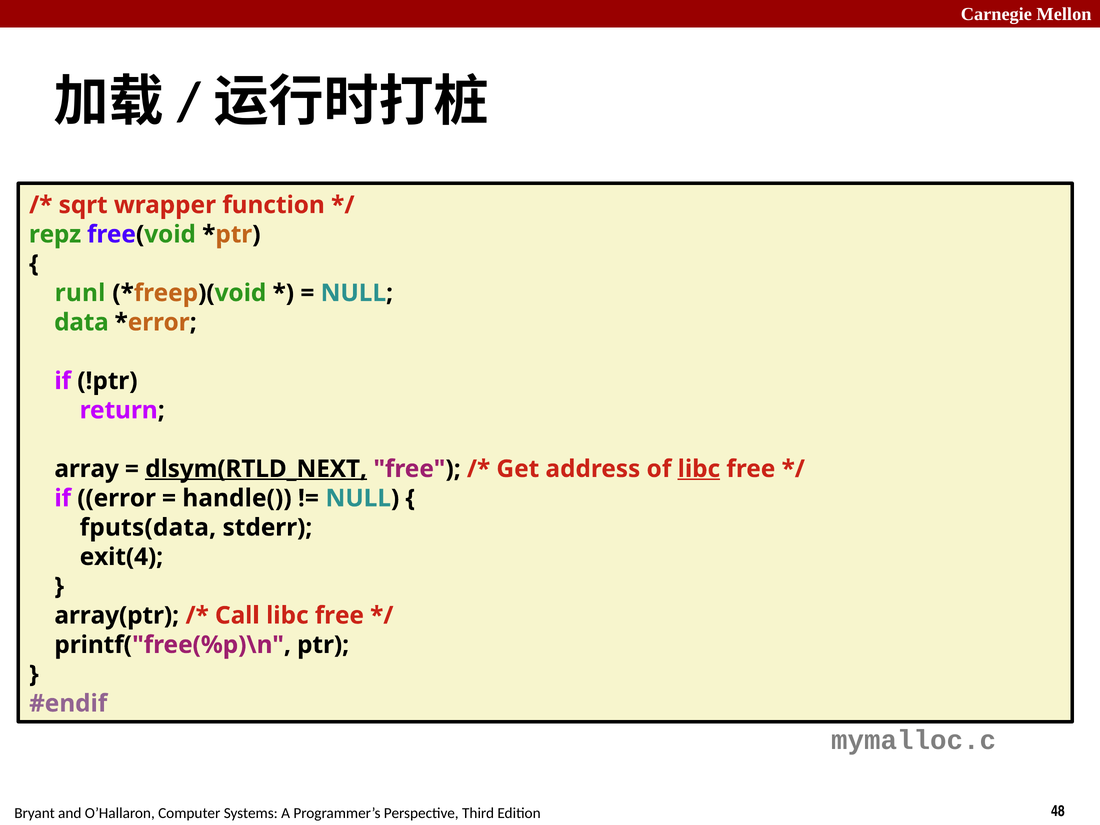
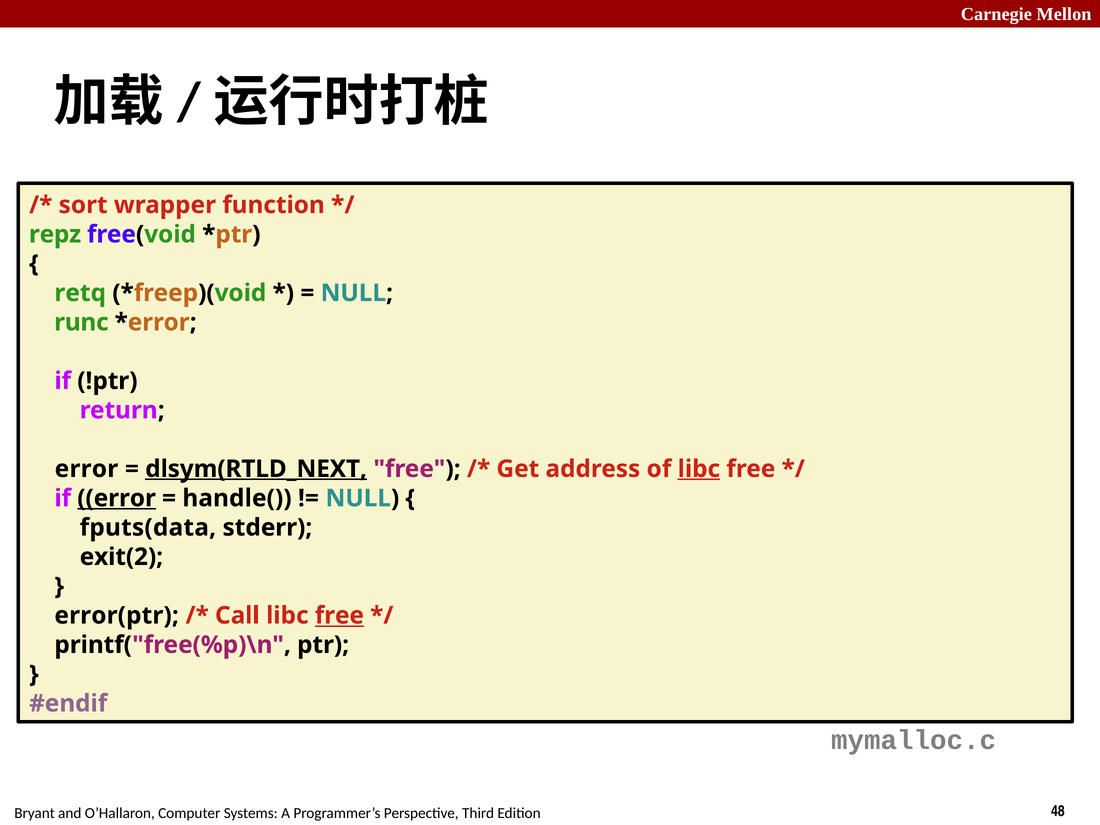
sqrt: sqrt -> sort
runl: runl -> retq
data: data -> runc
array at (87, 469): array -> error
error at (117, 498) underline: none -> present
exit(4: exit(4 -> exit(2
array(ptr: array(ptr -> error(ptr
free at (339, 616) underline: none -> present
